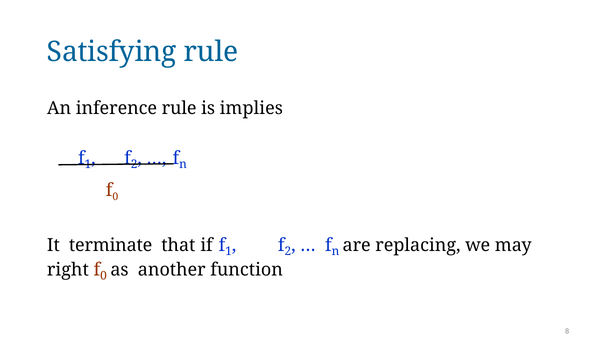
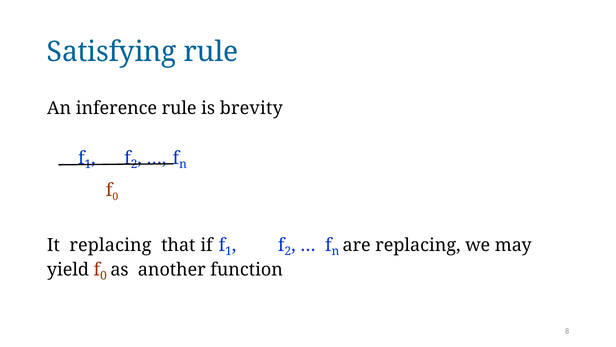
implies: implies -> brevity
It terminate: terminate -> replacing
right: right -> yield
